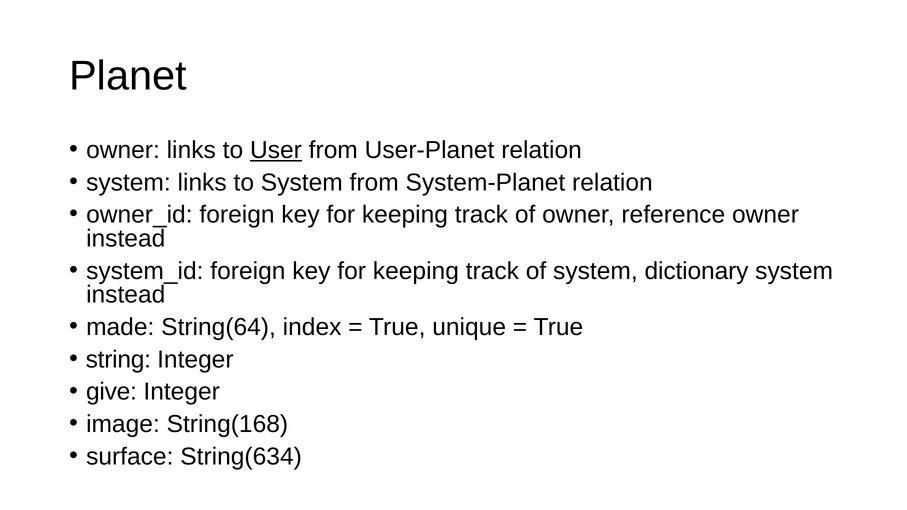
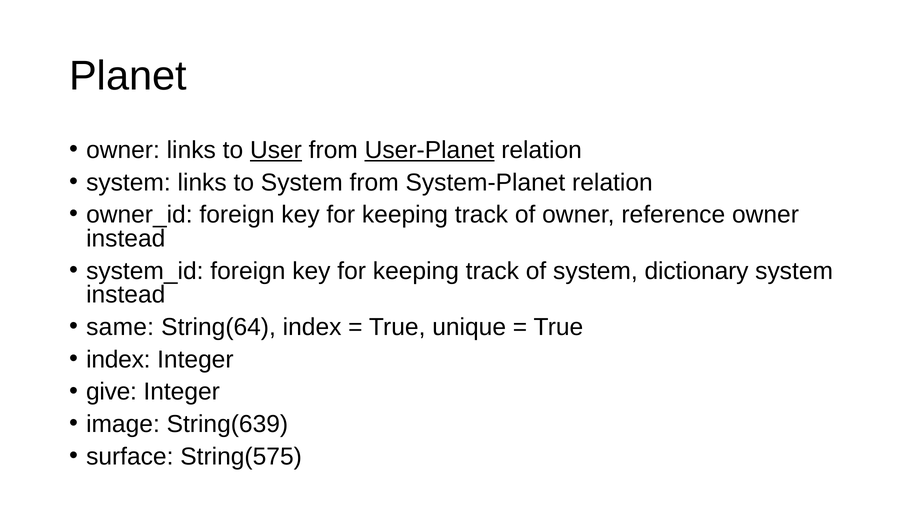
User-Planet underline: none -> present
made: made -> same
string at (118, 360): string -> index
String(168: String(168 -> String(639
String(634: String(634 -> String(575
